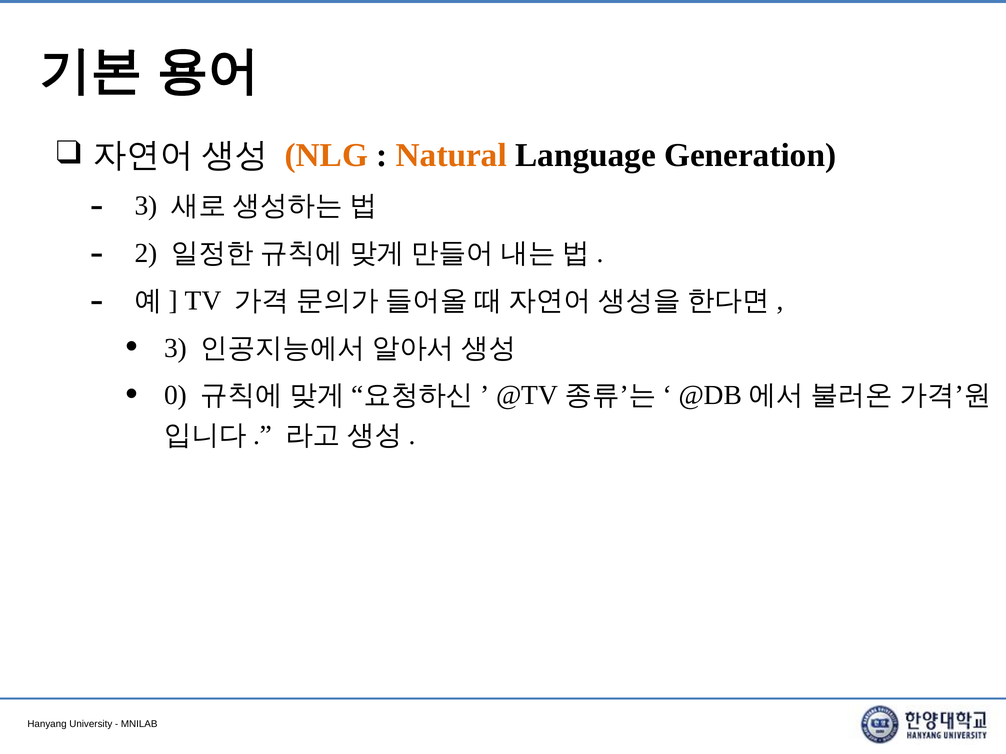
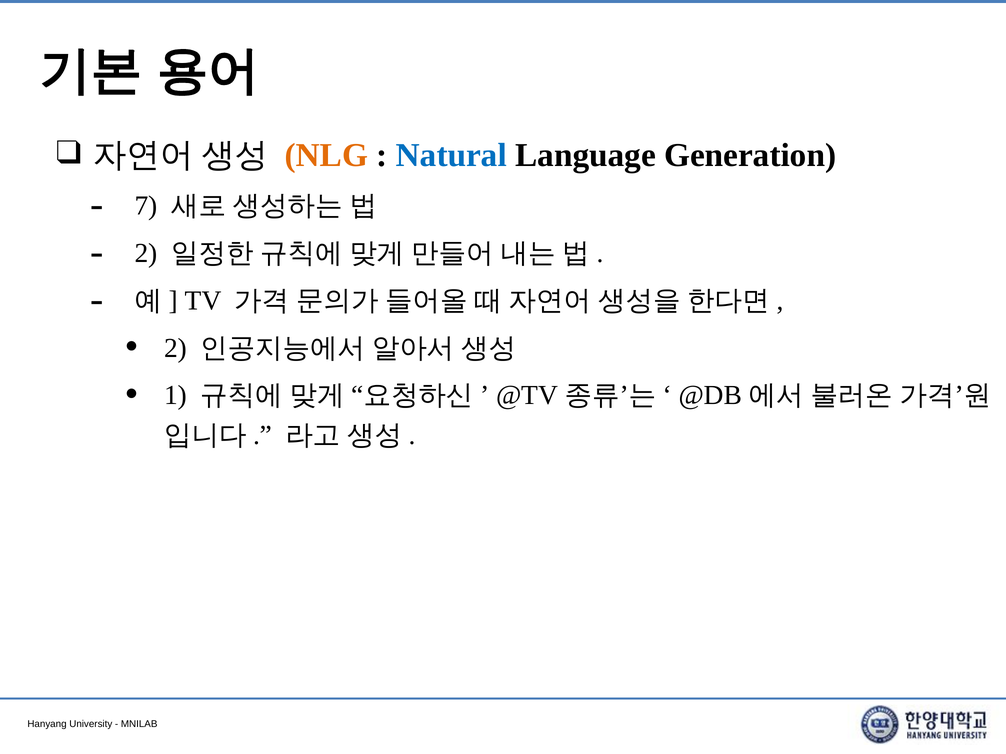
Natural colour: orange -> blue
3 at (146, 206): 3 -> 7
3 at (176, 348): 3 -> 2
0: 0 -> 1
